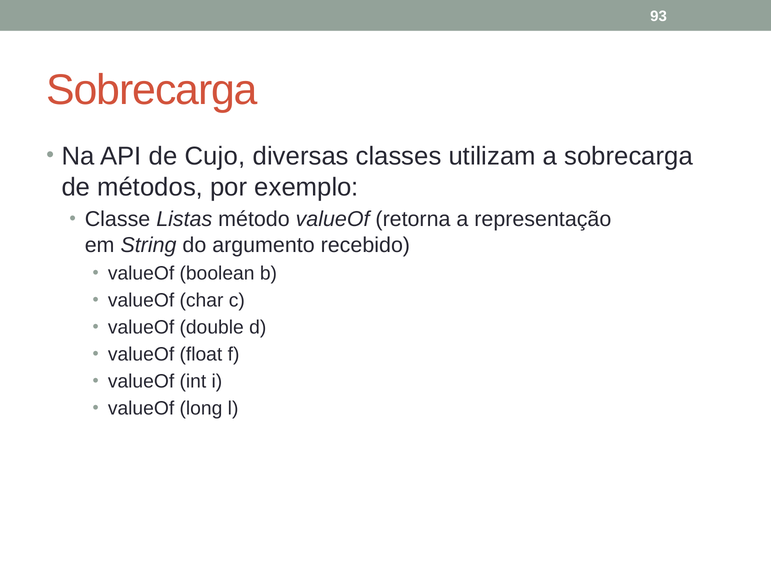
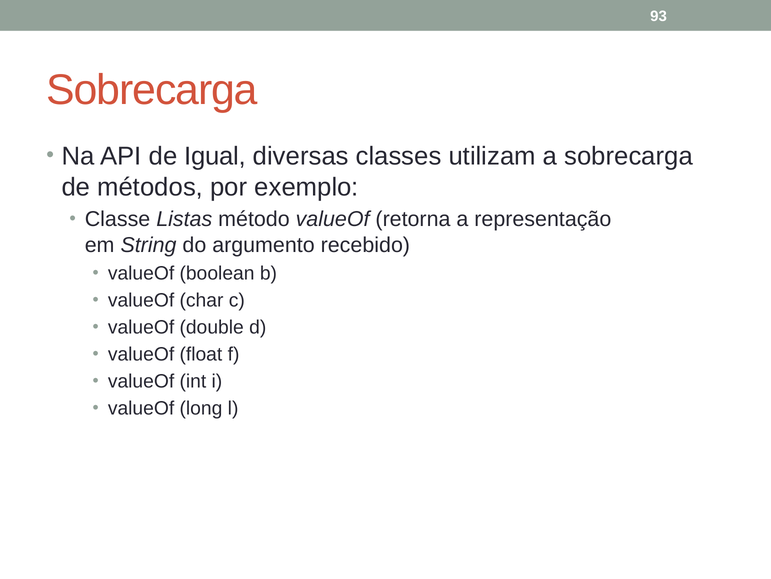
Cujo: Cujo -> Igual
